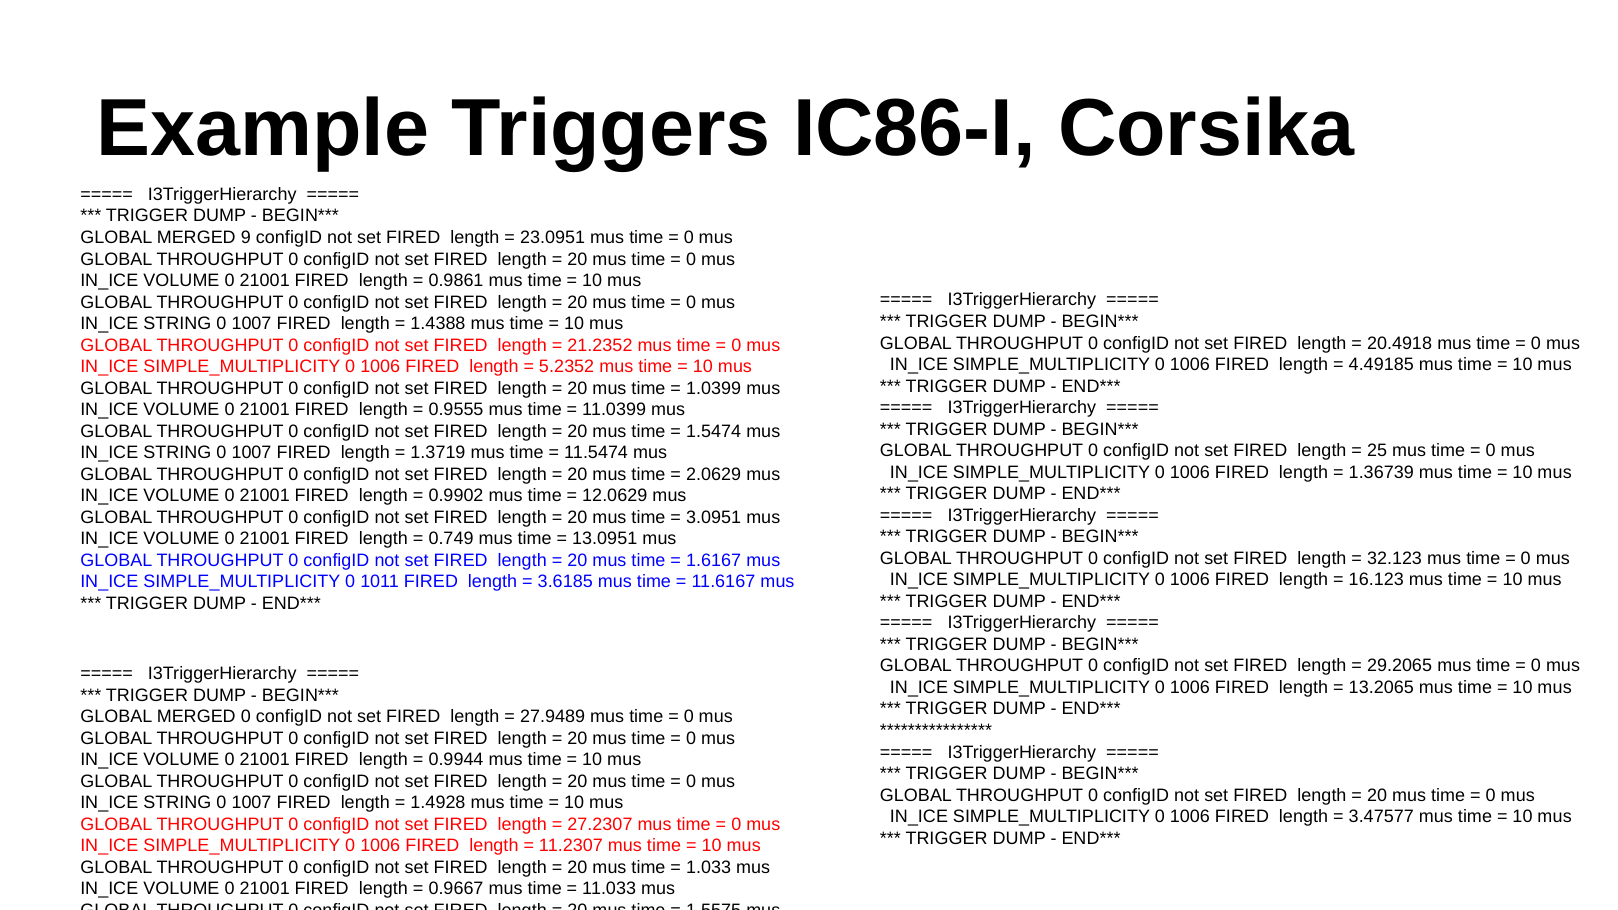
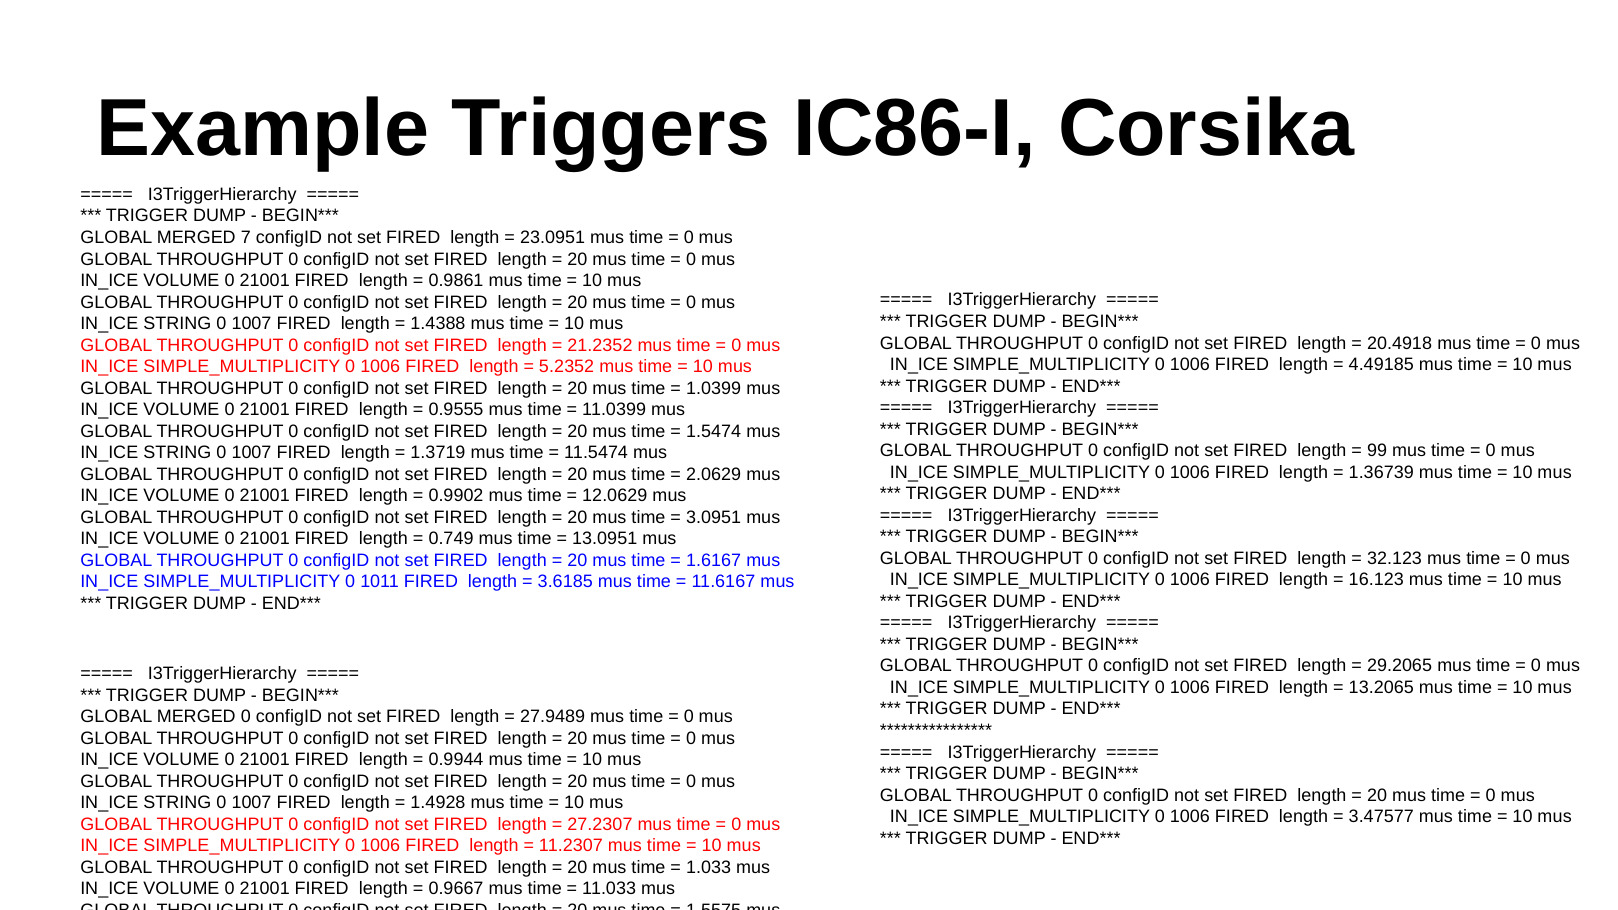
9: 9 -> 7
25: 25 -> 99
